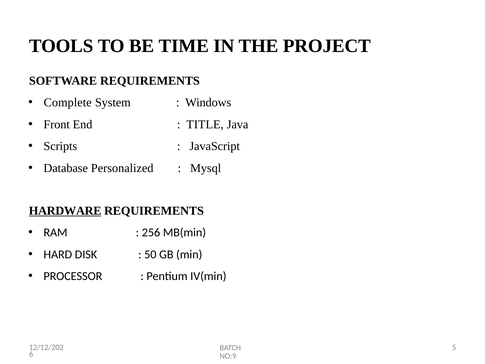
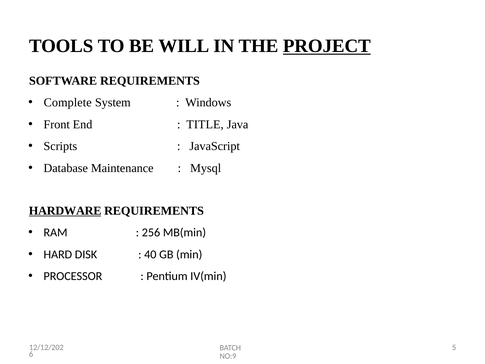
TIME: TIME -> WILL
PROJECT underline: none -> present
Personalized: Personalized -> Maintenance
50: 50 -> 40
